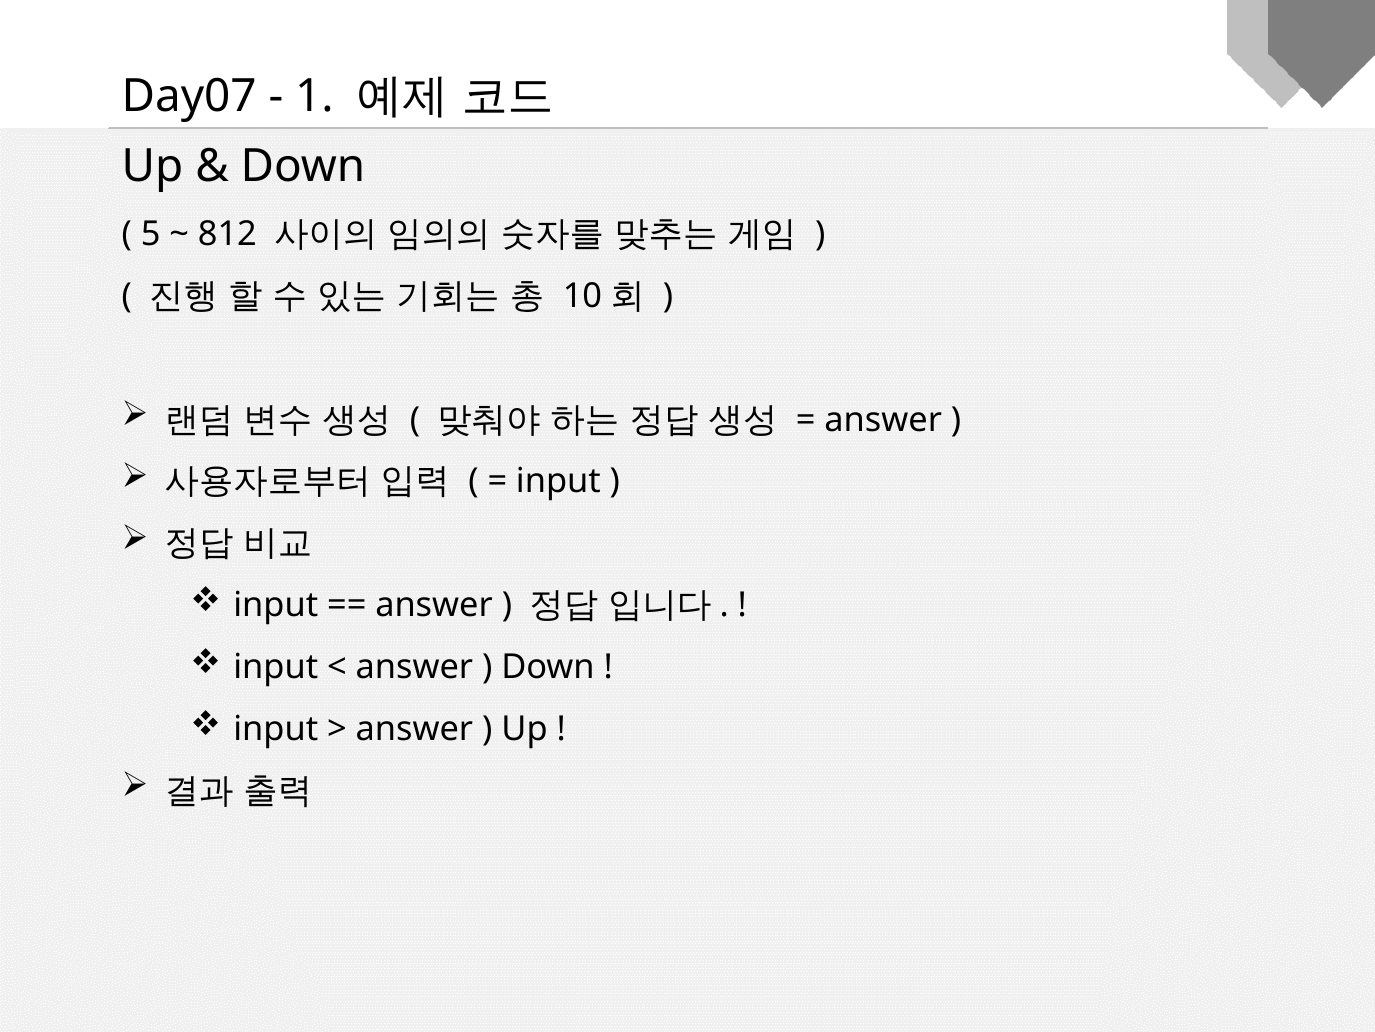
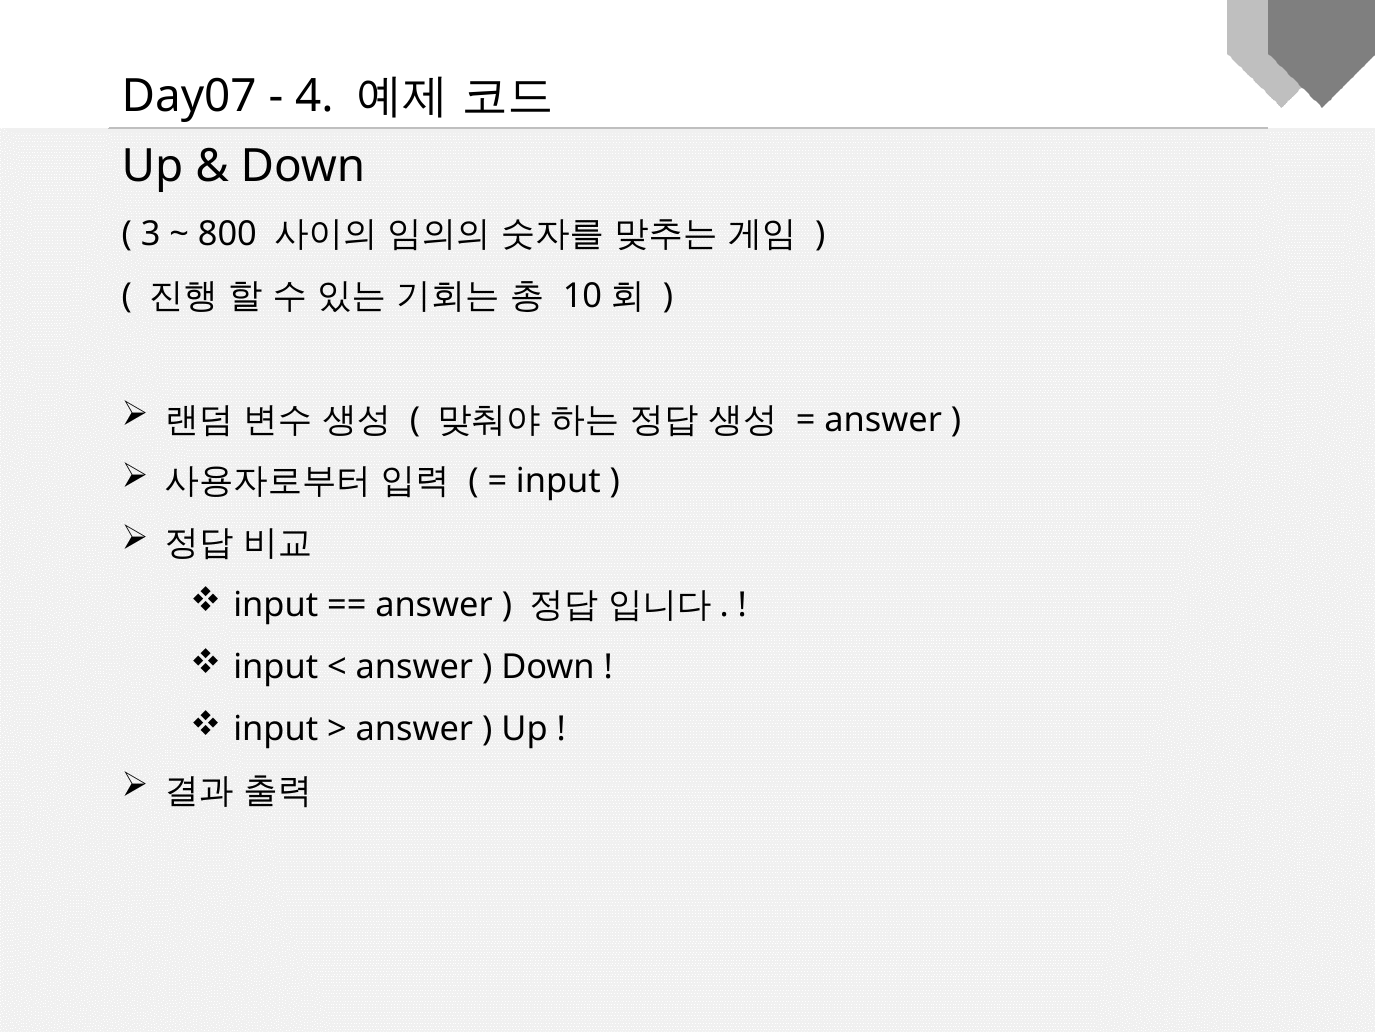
1: 1 -> 4
5: 5 -> 3
812: 812 -> 800
